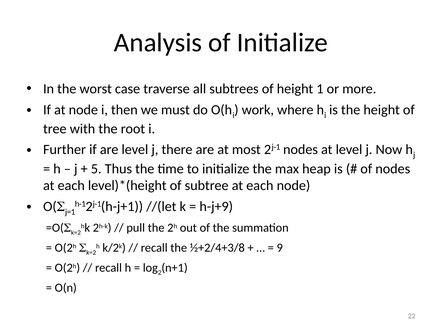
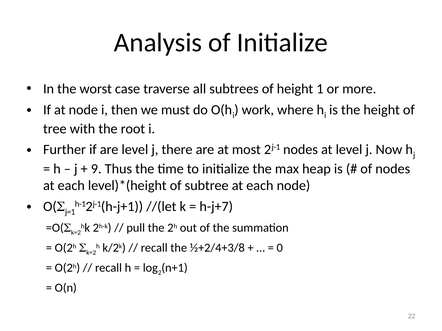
5: 5 -> 9
h-j+9: h-j+9 -> h-j+7
9: 9 -> 0
